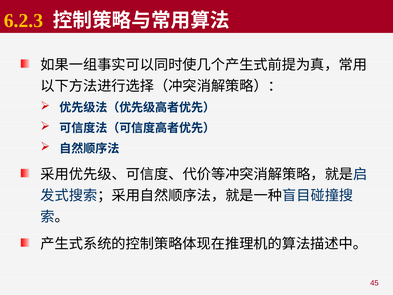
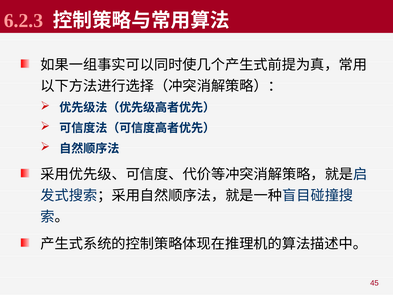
6.2.3 colour: yellow -> pink
